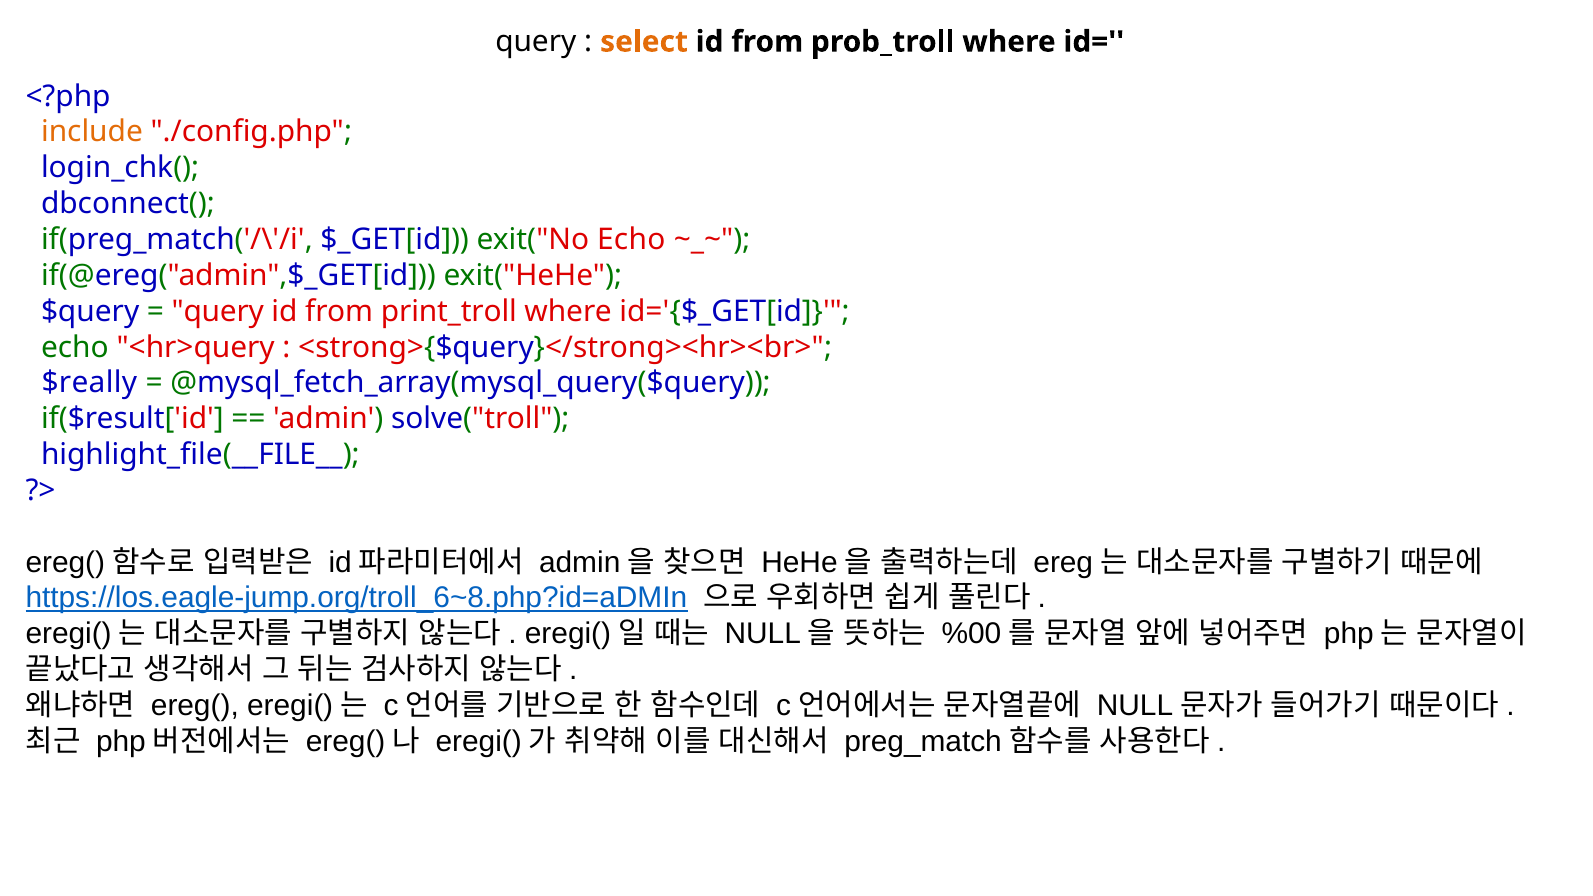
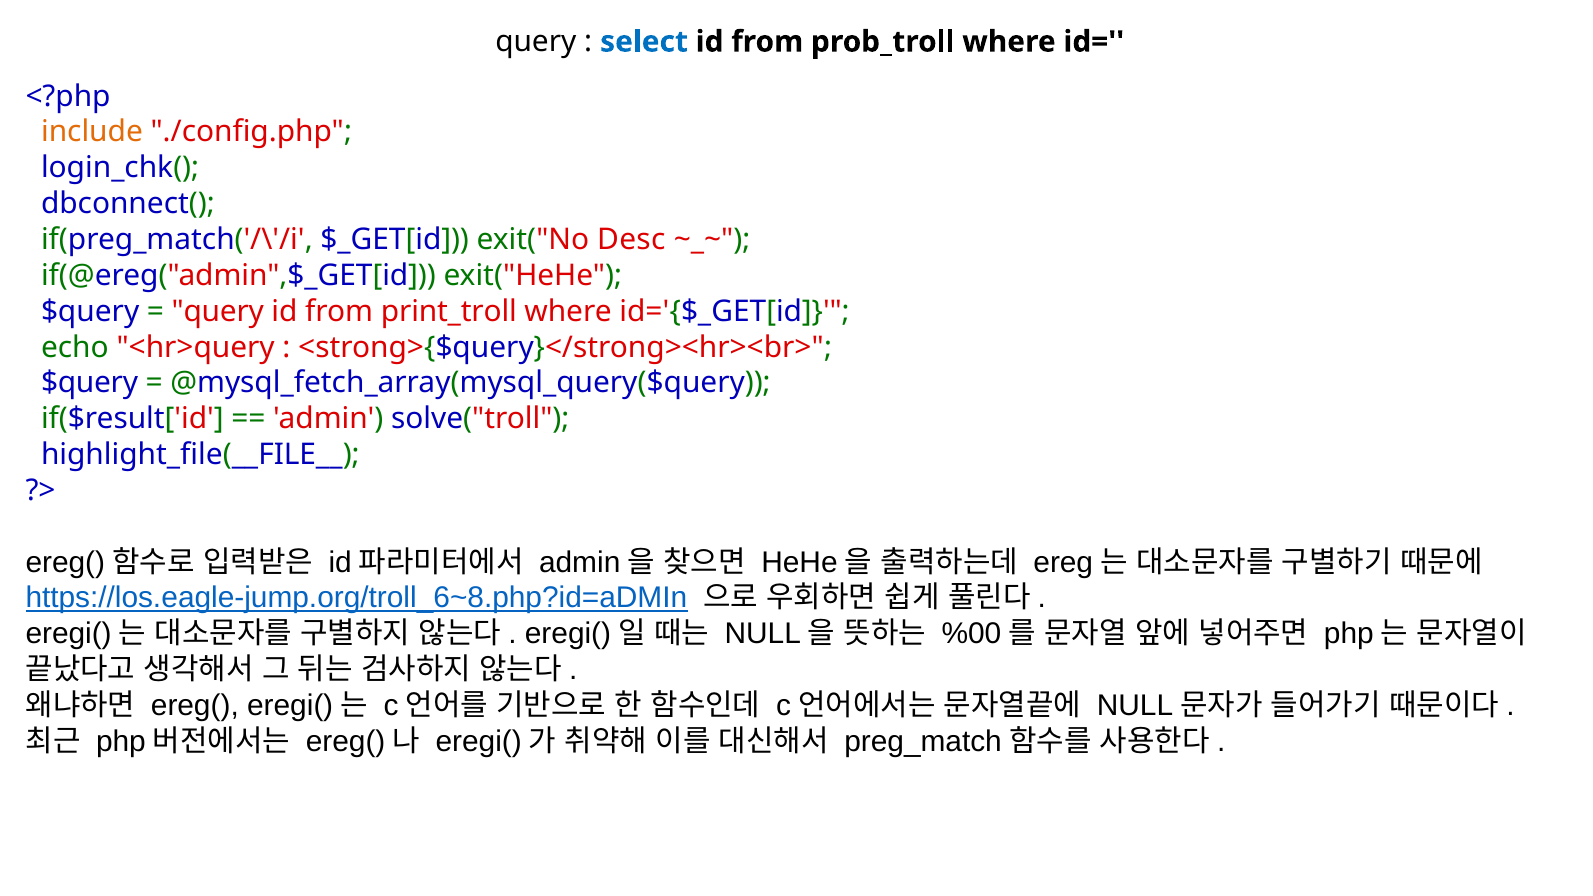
select colour: orange -> blue
exit("No Echo: Echo -> Desc
$really at (89, 383): $really -> $query
